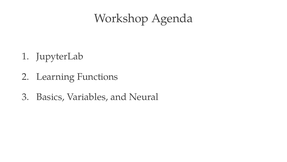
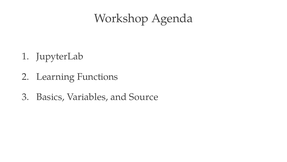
Neural: Neural -> Source
